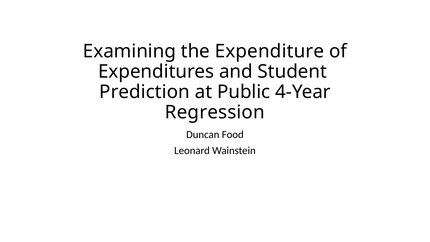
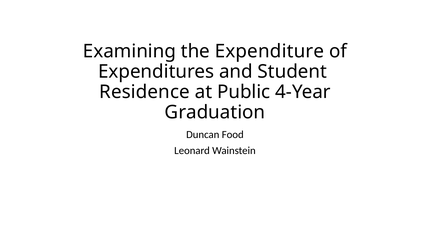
Prediction: Prediction -> Residence
Regression: Regression -> Graduation
